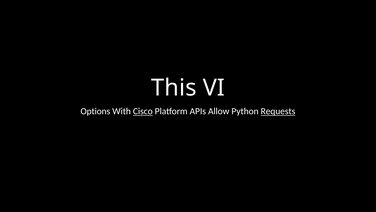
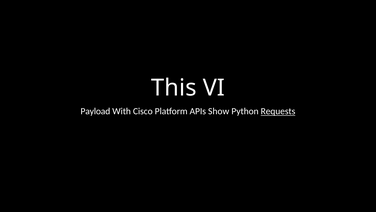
Options: Options -> Payload
Cisco underline: present -> none
Allow: Allow -> Show
